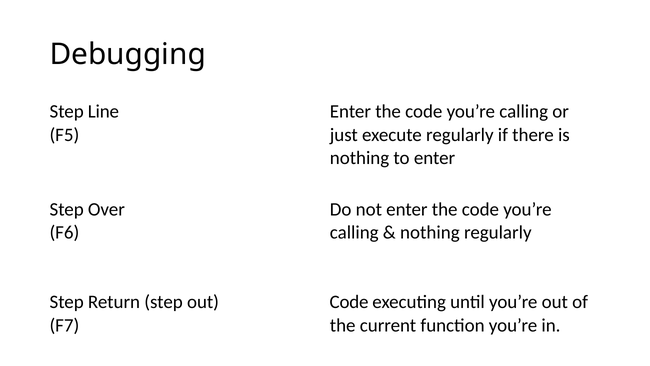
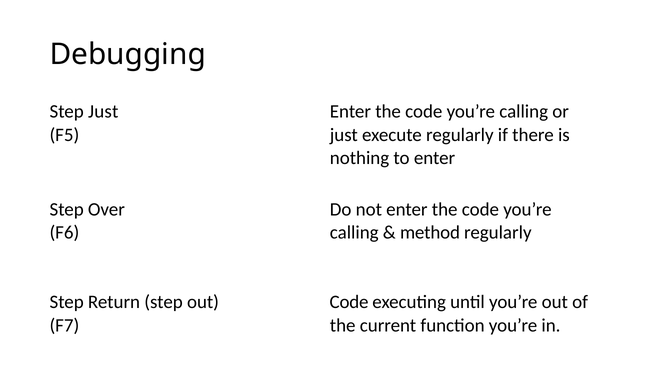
Step Line: Line -> Just
nothing at (430, 232): nothing -> method
